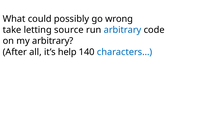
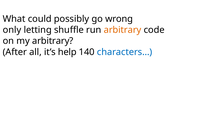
take: take -> only
source: source -> shuffle
arbitrary at (123, 30) colour: blue -> orange
